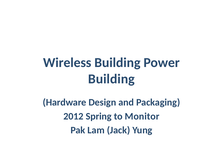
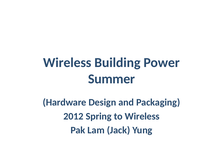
Building at (111, 79): Building -> Summer
to Monitor: Monitor -> Wireless
